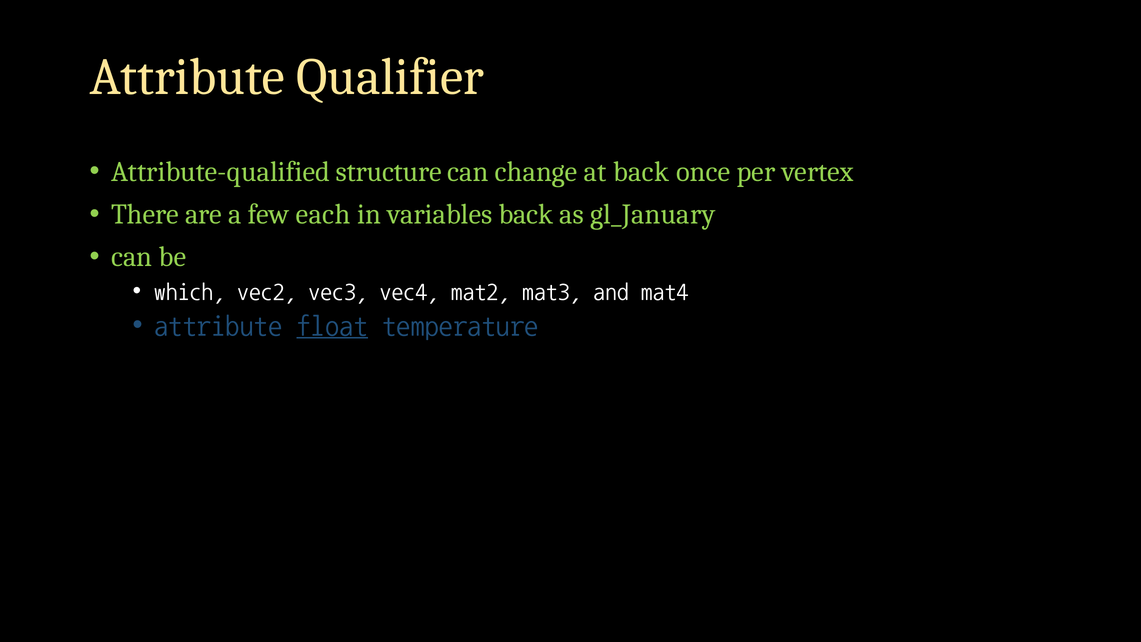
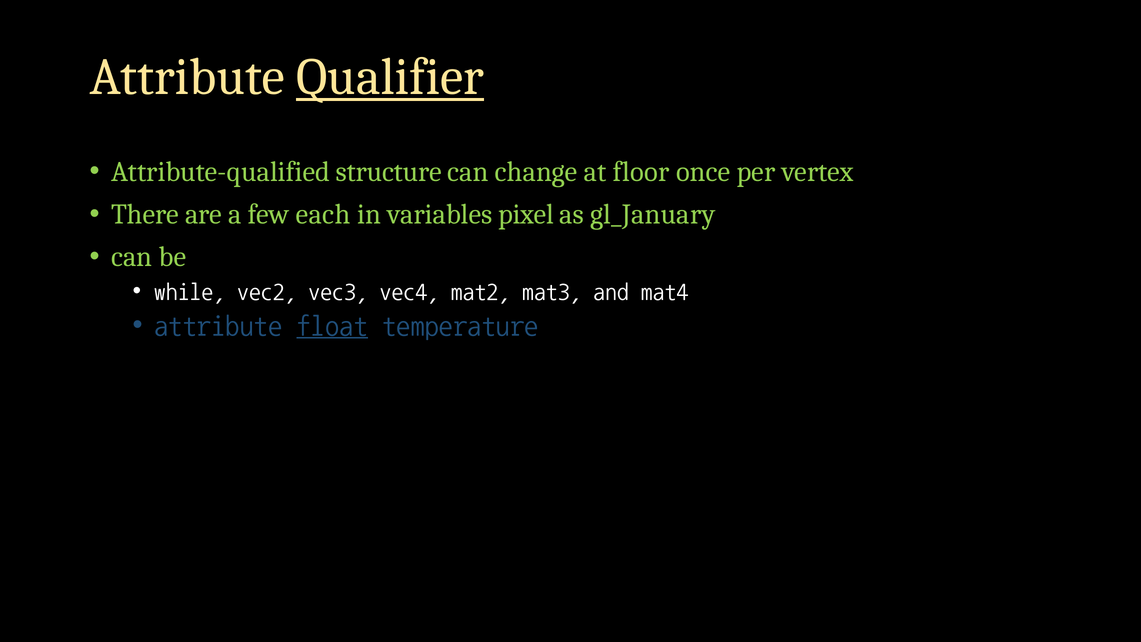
Qualifier underline: none -> present
at back: back -> floor
variables back: back -> pixel
which: which -> while
